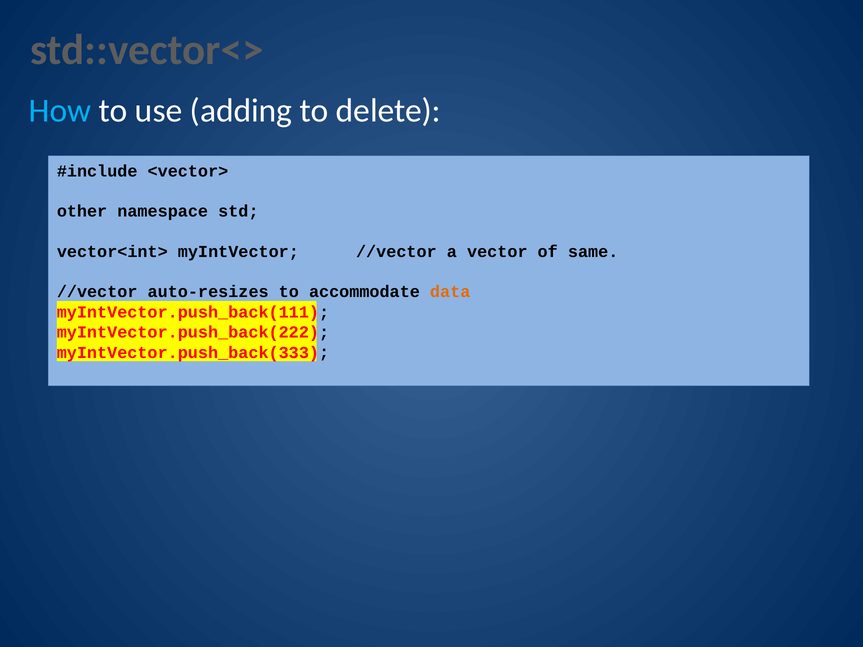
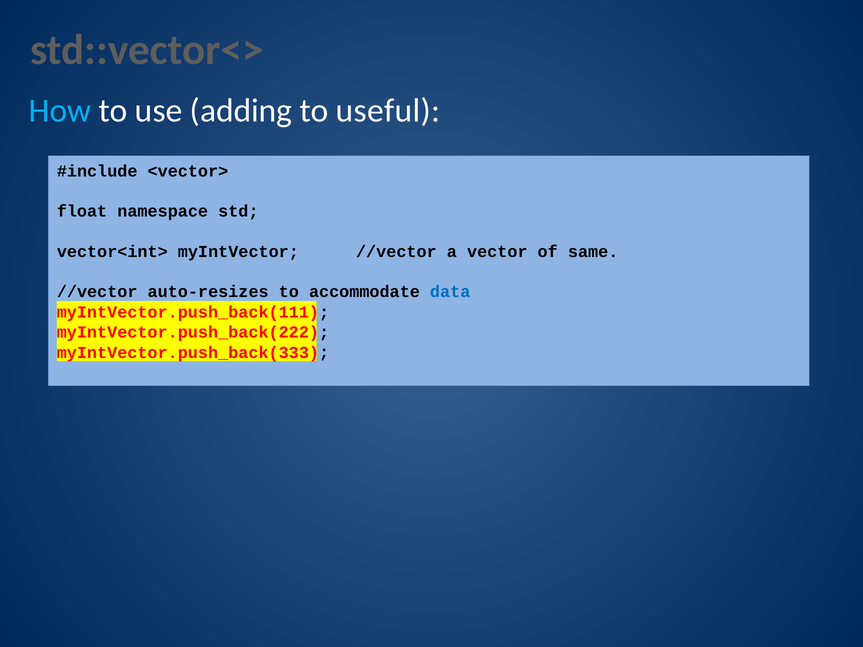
delete: delete -> useful
other: other -> float
data colour: orange -> blue
